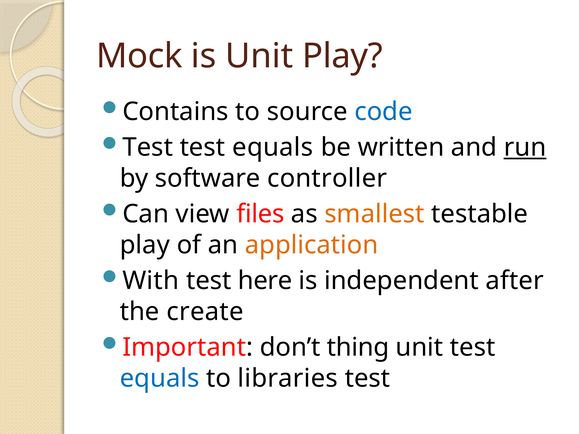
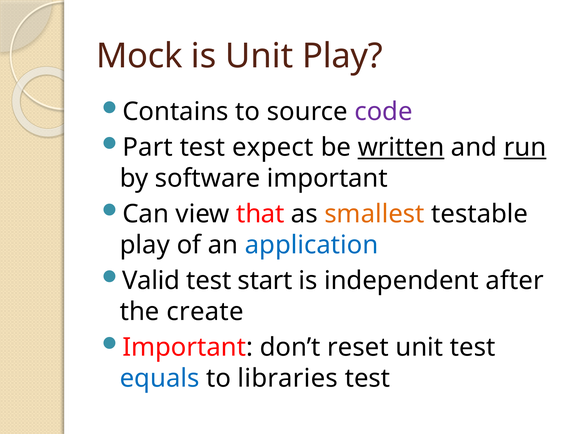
code colour: blue -> purple
Test at (148, 148): Test -> Part
equals at (273, 148): equals -> expect
written underline: none -> present
software controller: controller -> important
files: files -> that
application colour: orange -> blue
With: With -> Valid
here: here -> start
thing: thing -> reset
